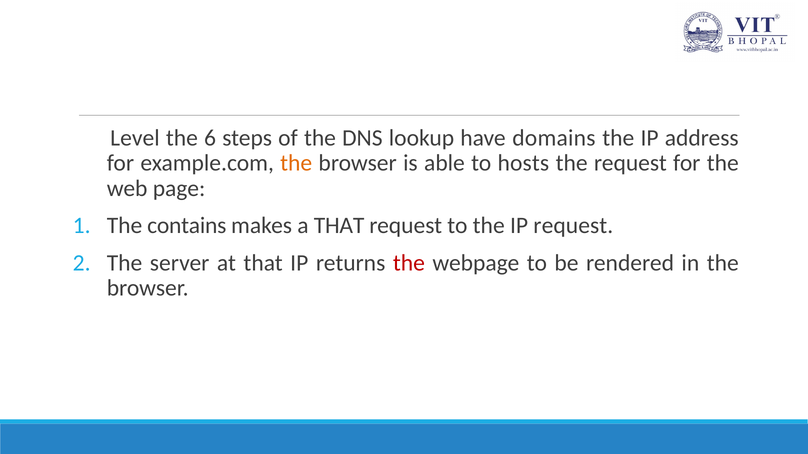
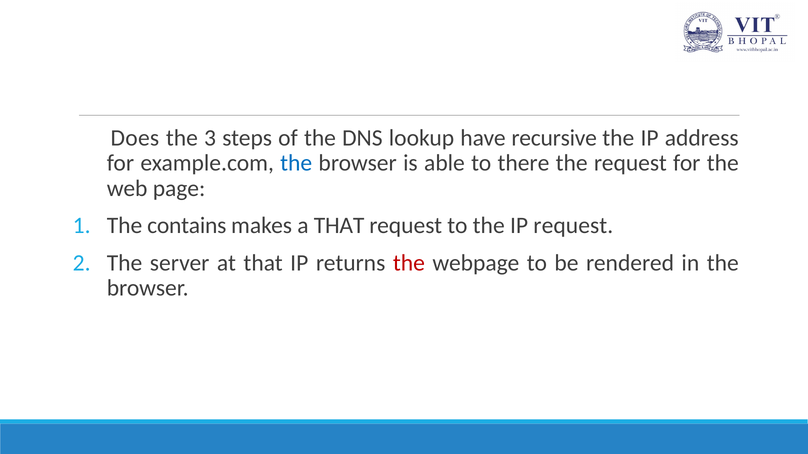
Level: Level -> Does
6: 6 -> 3
domains: domains -> recursive
the at (296, 163) colour: orange -> blue
hosts: hosts -> there
